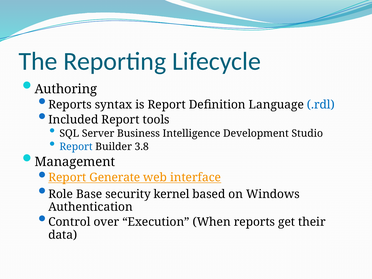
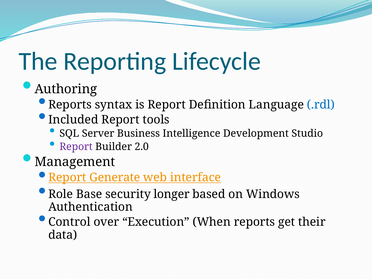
Report at (76, 147) colour: blue -> purple
3.8: 3.8 -> 2.0
kernel: kernel -> longer
